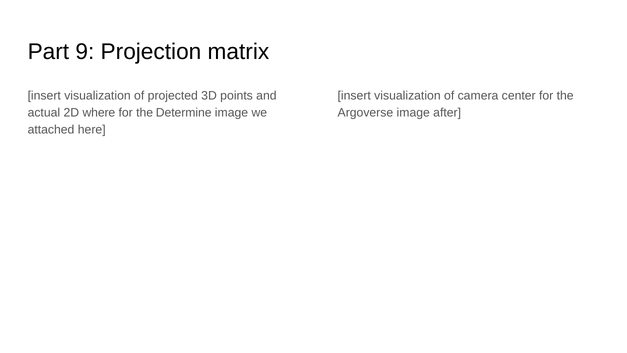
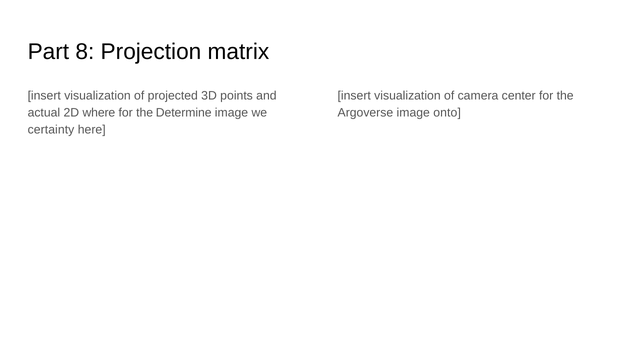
9: 9 -> 8
after: after -> onto
attached: attached -> certainty
